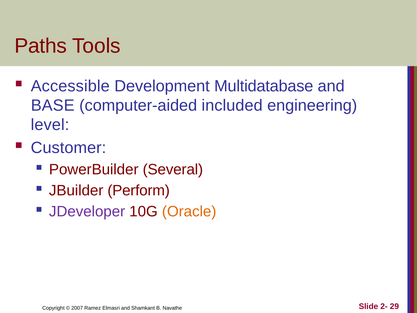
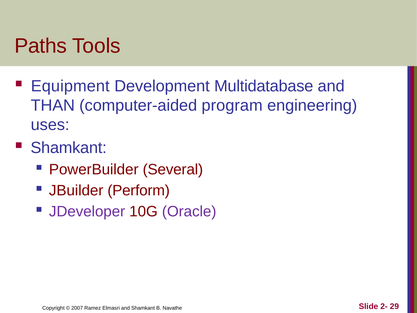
Accessible: Accessible -> Equipment
BASE: BASE -> THAN
included: included -> program
level: level -> uses
Customer at (68, 148): Customer -> Shamkant
Oracle colour: orange -> purple
